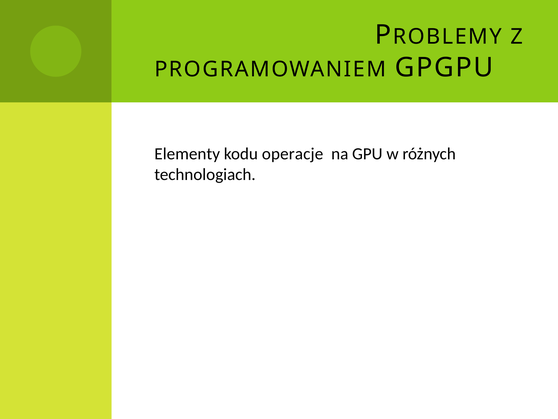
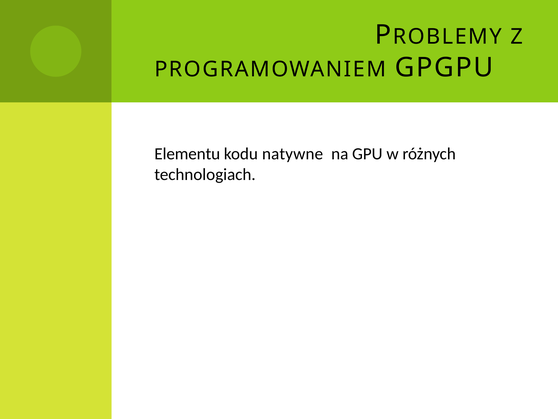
Elementy: Elementy -> Elementu
operacje: operacje -> natywne
